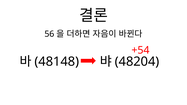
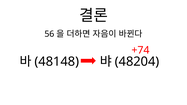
+54: +54 -> +74
